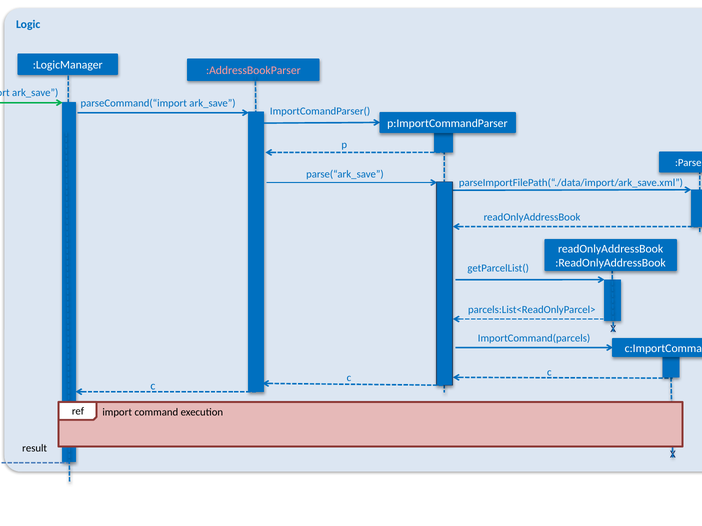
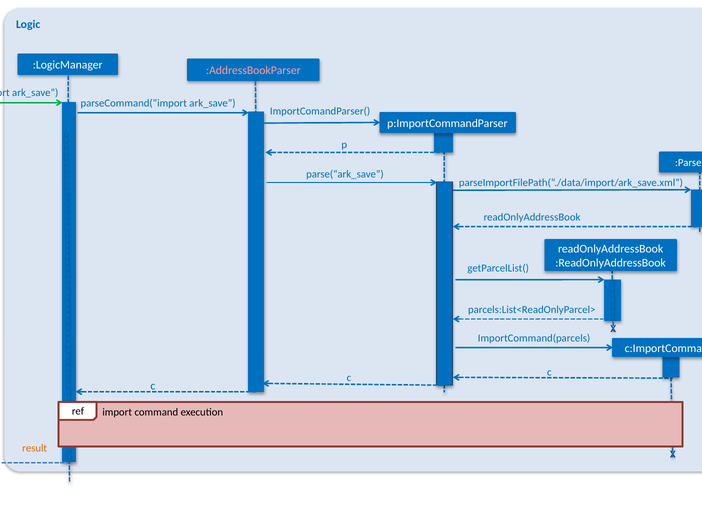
result colour: black -> orange
